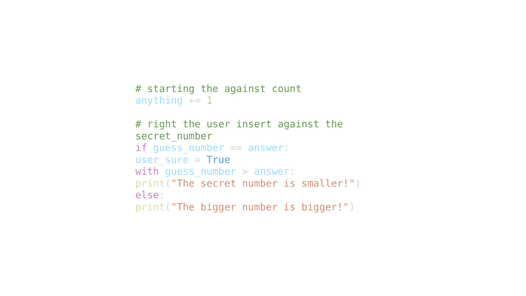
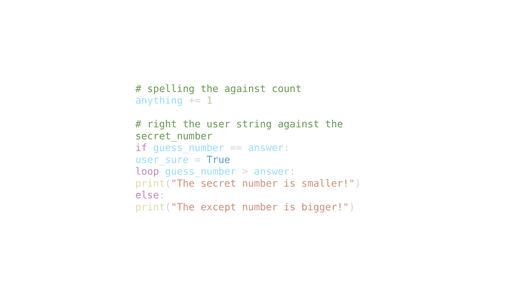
starting: starting -> spelling
insert: insert -> string
with: with -> loop
print("The bigger: bigger -> except
